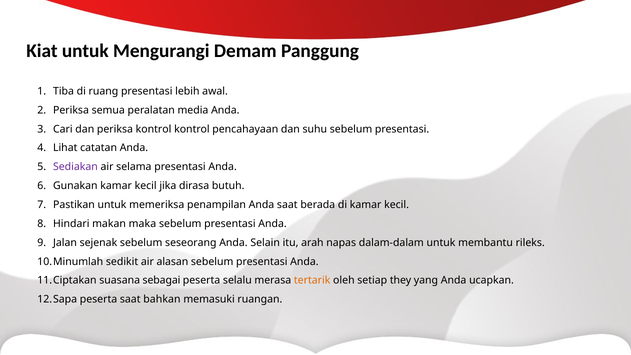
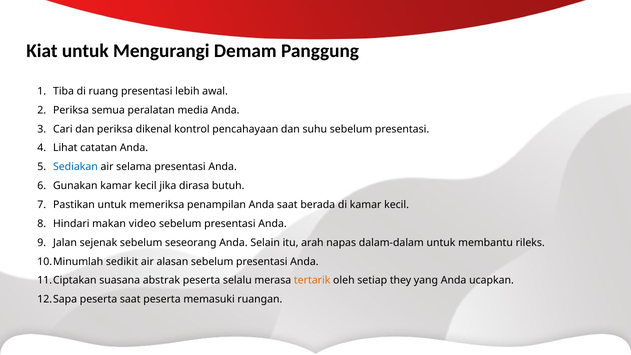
periksa kontrol: kontrol -> dikenal
Sediakan colour: purple -> blue
maka: maka -> video
suasana sebagai: sebagai -> abstrak
saat bahkan: bahkan -> peserta
